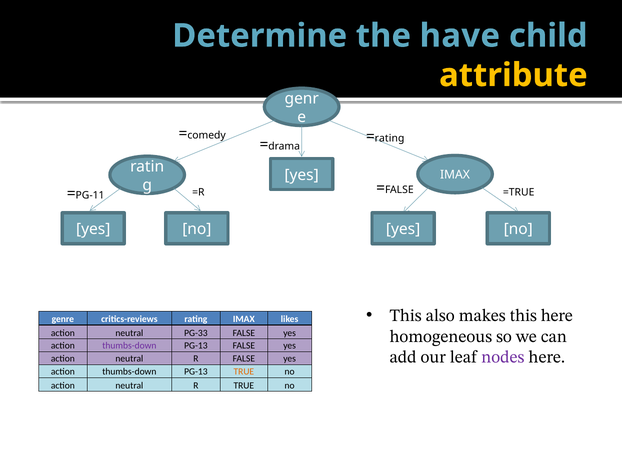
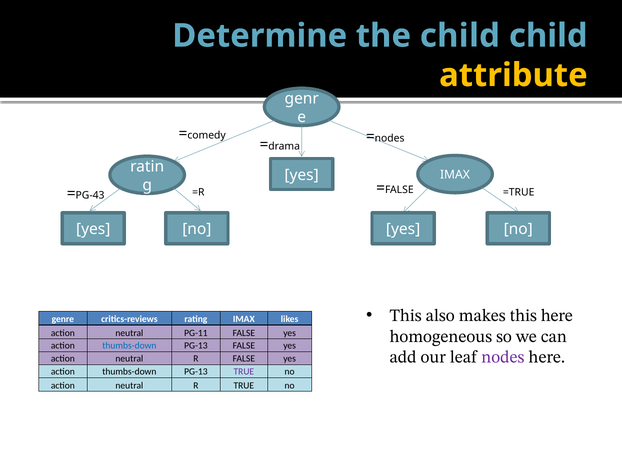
the have: have -> child
rating at (390, 138): rating -> nodes
PG-11: PG-11 -> PG-43
PG-33: PG-33 -> PG-11
thumbs-down at (129, 345) colour: purple -> blue
TRUE at (244, 371) colour: orange -> purple
